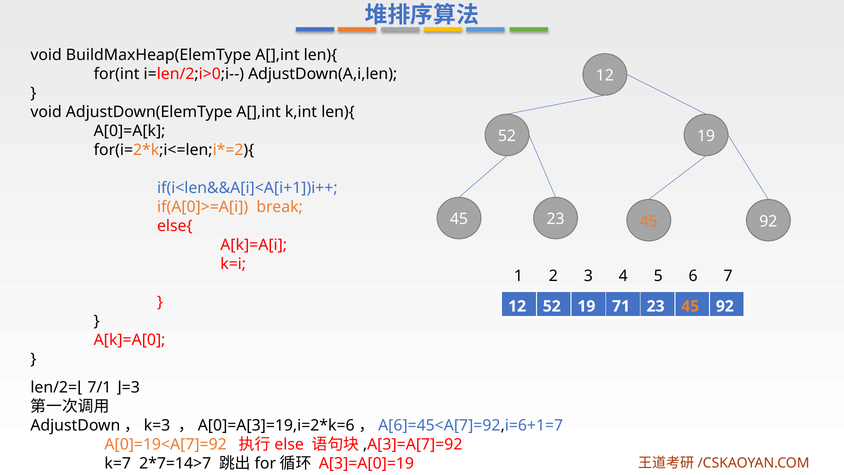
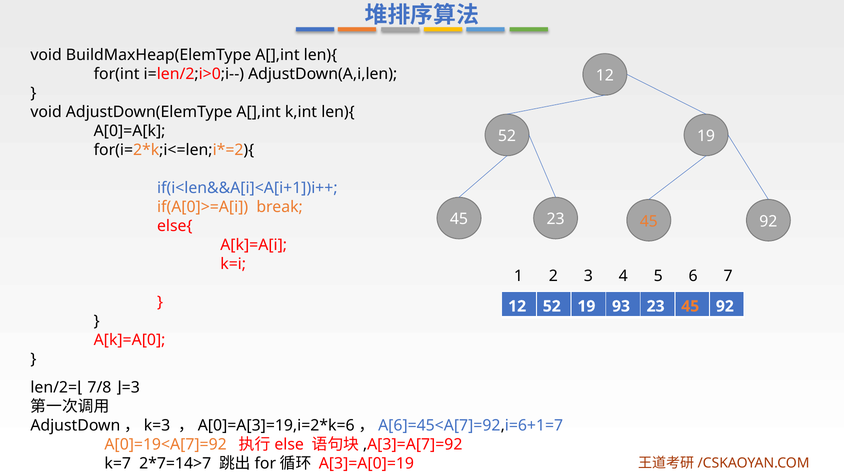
71: 71 -> 93
7/1: 7/1 -> 7/8
